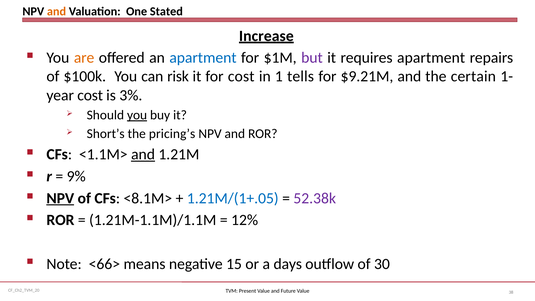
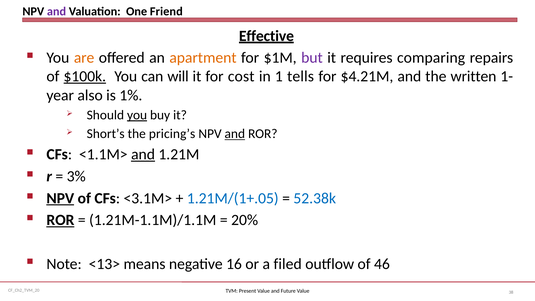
and at (57, 11) colour: orange -> purple
Stated: Stated -> Friend
Increase: Increase -> Effective
apartment at (203, 58) colour: blue -> orange
requires apartment: apartment -> comparing
$100k underline: none -> present
risk: risk -> will
$9.21M: $9.21M -> $4.21M
certain: certain -> written
year cost: cost -> also
3%: 3% -> 1%
and at (235, 134) underline: none -> present
9%: 9% -> 3%
<8.1M>: <8.1M> -> <3.1M>
52.38k colour: purple -> blue
ROR at (60, 220) underline: none -> present
12%: 12% -> 20%
<66>: <66> -> <13>
15: 15 -> 16
days: days -> filed
30: 30 -> 46
